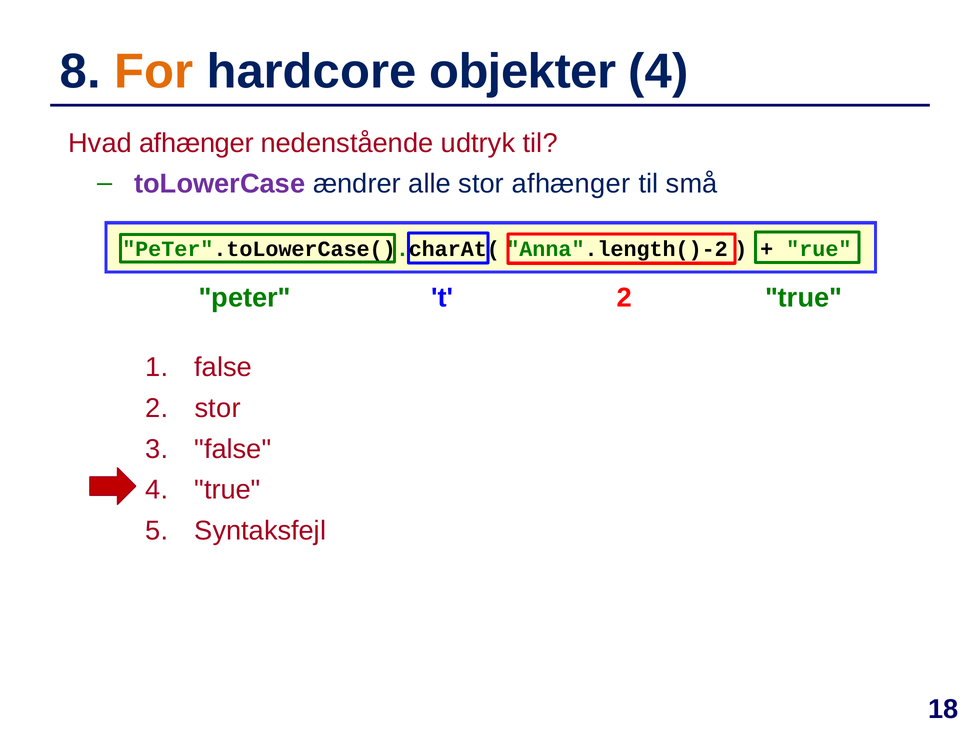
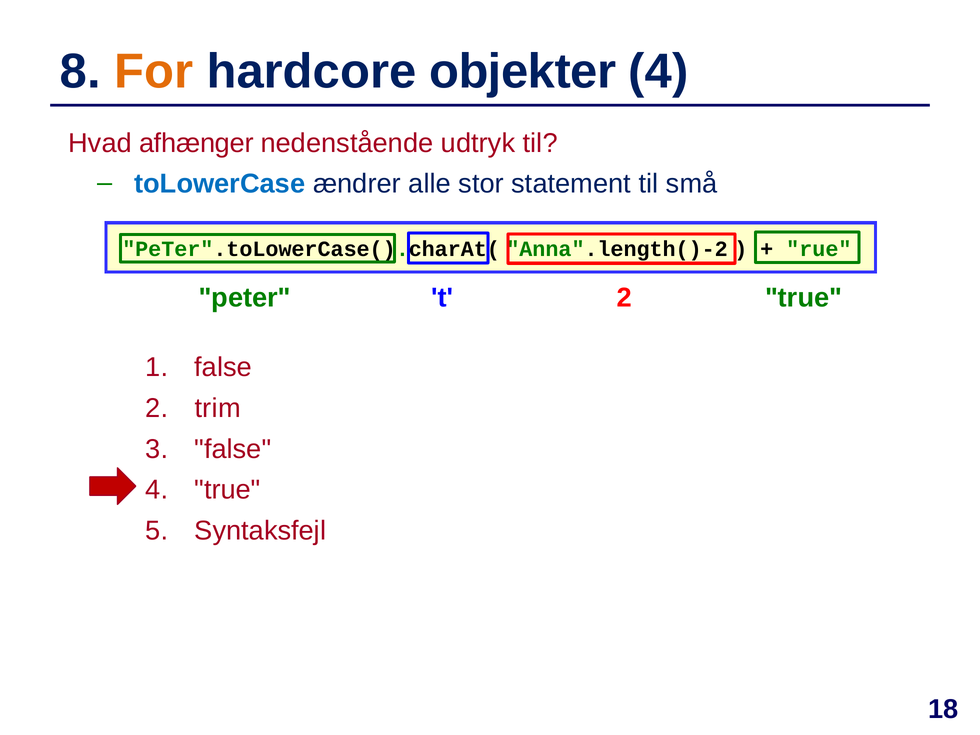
toLowerCase colour: purple -> blue
stor afhænger: afhænger -> statement
2 stor: stor -> trim
